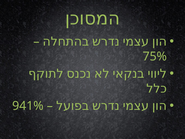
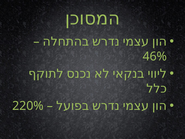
75%: 75% -> 46%
941%: 941% -> 220%
